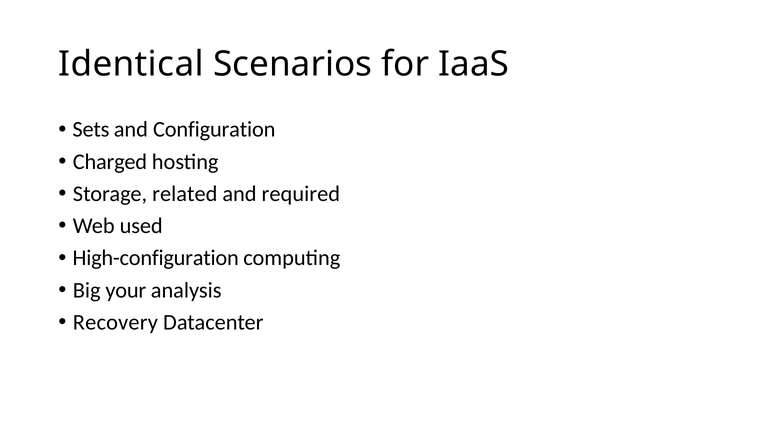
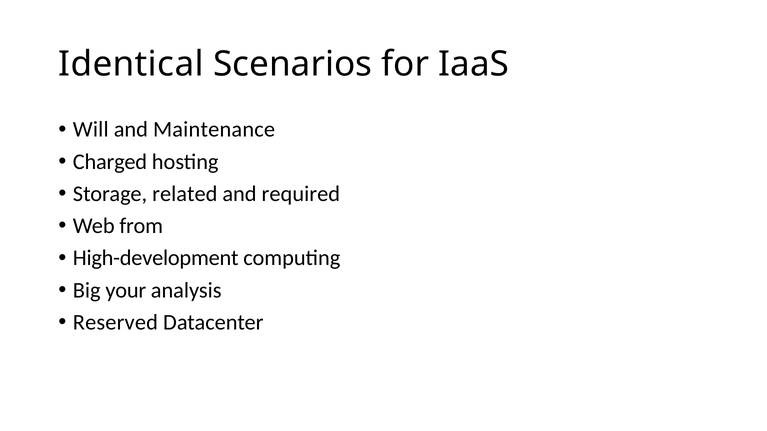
Sets: Sets -> Will
Configuration: Configuration -> Maintenance
used: used -> from
High-configuration: High-configuration -> High-development
Recovery: Recovery -> Reserved
